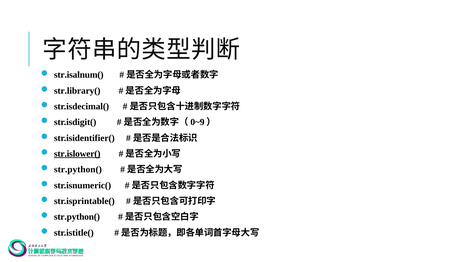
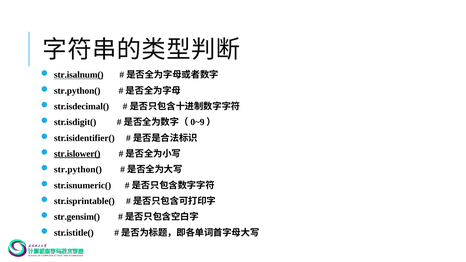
str.isalnum( underline: none -> present
str.library( at (77, 91): str.library( -> str.python(
str.python( at (77, 217): str.python( -> str.gensim(
